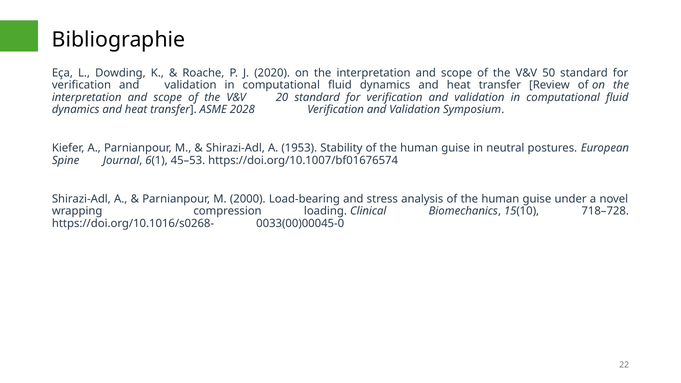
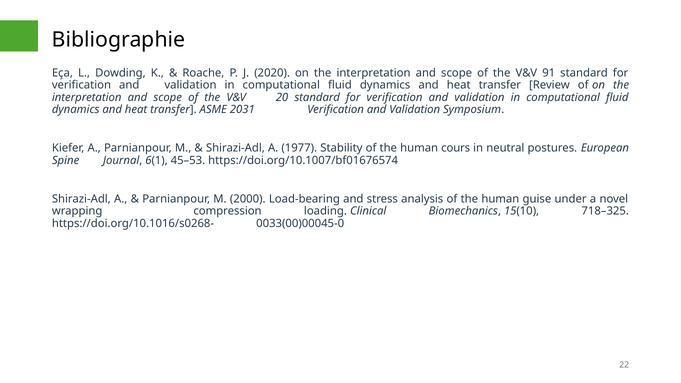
50: 50 -> 91
2028: 2028 -> 2031
1953: 1953 -> 1977
guise at (456, 148): guise -> cours
718–728: 718–728 -> 718–325
